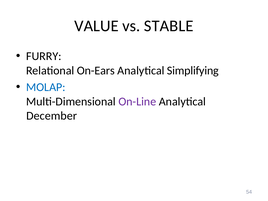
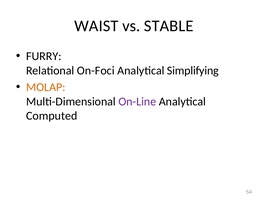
VALUE: VALUE -> WAIST
On-Ears: On-Ears -> On-Foci
MOLAP colour: blue -> orange
December: December -> Computed
